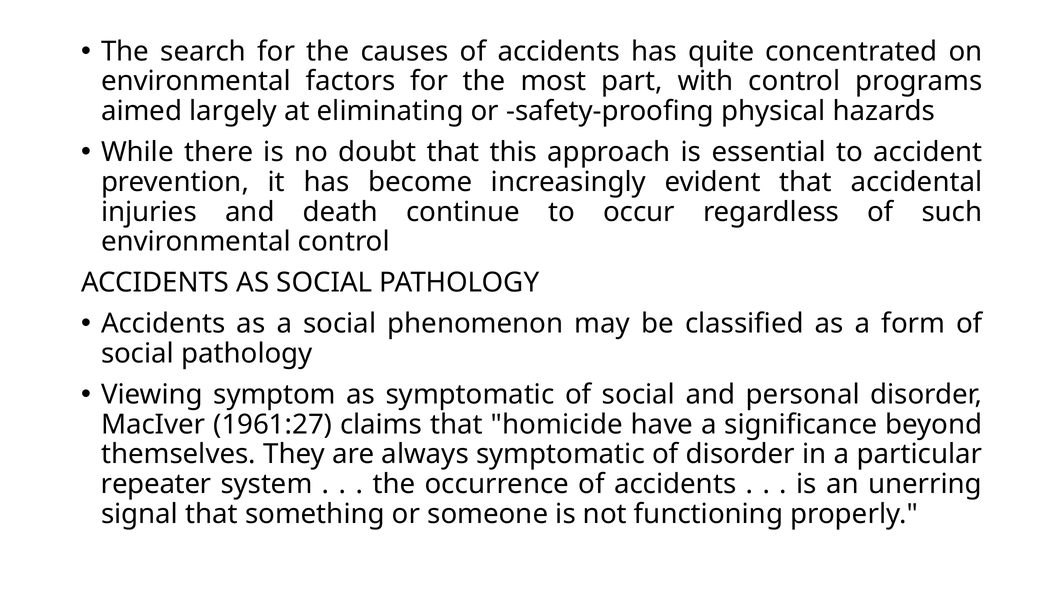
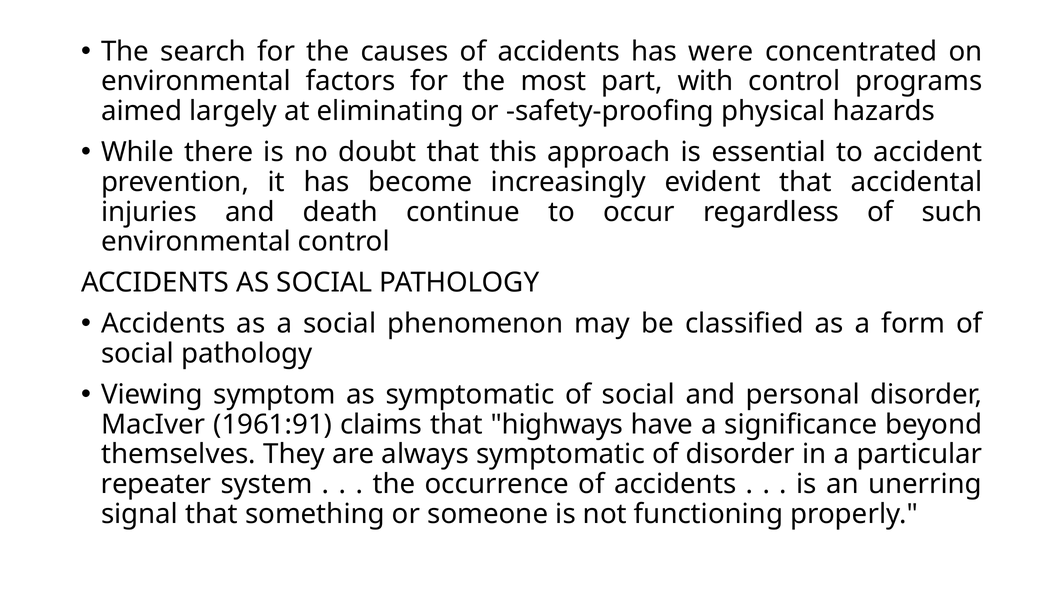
quite: quite -> were
1961:27: 1961:27 -> 1961:91
homicide: homicide -> highways
